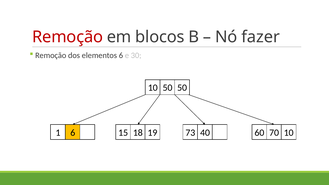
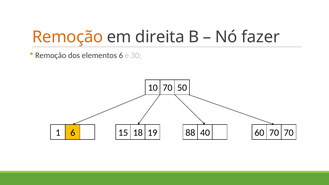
Remoção at (68, 37) colour: red -> orange
blocos: blocos -> direita
10 50: 50 -> 70
73: 73 -> 88
70 10: 10 -> 70
